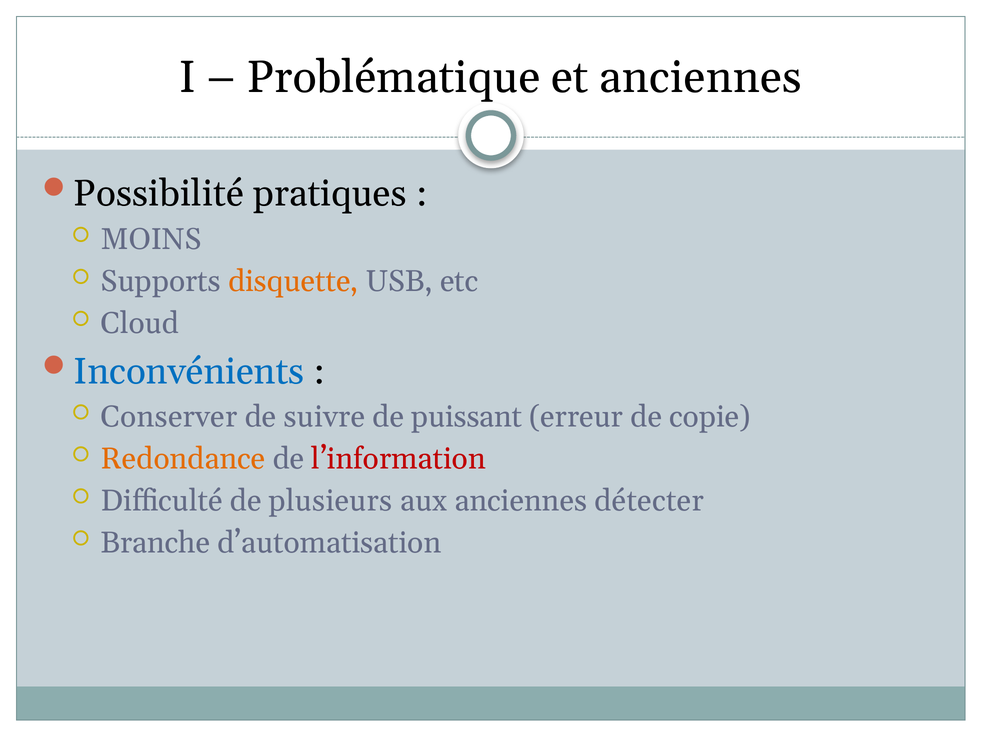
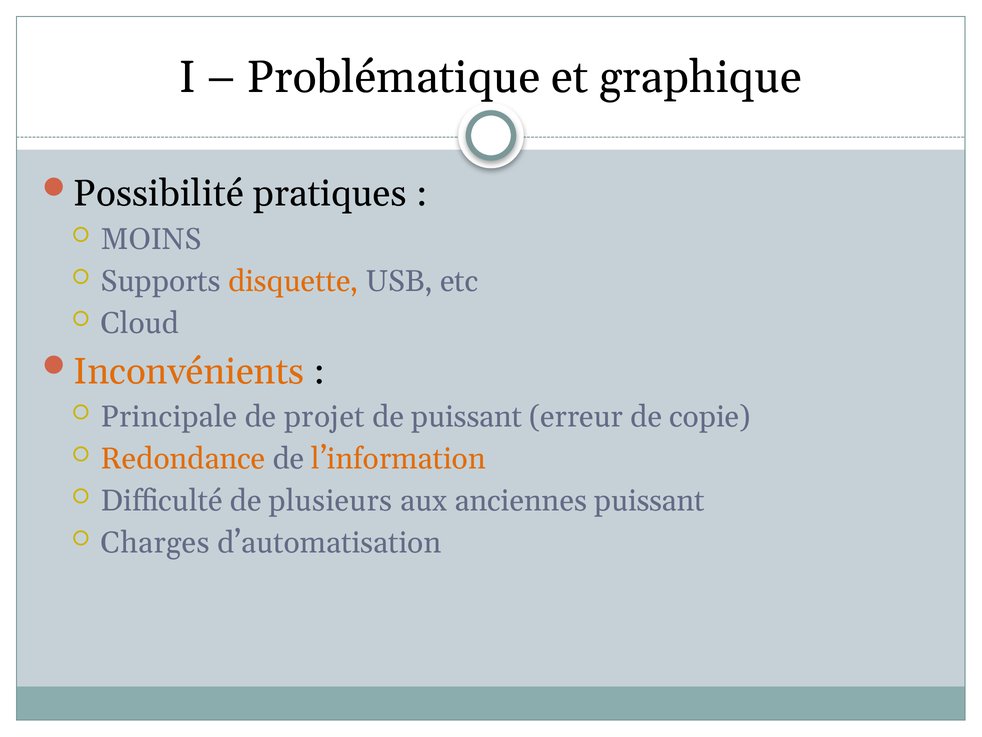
et anciennes: anciennes -> graphique
Inconvénients colour: blue -> orange
Conserver: Conserver -> Principale
suivre: suivre -> projet
l’information colour: red -> orange
anciennes détecter: détecter -> puissant
Branche: Branche -> Charges
